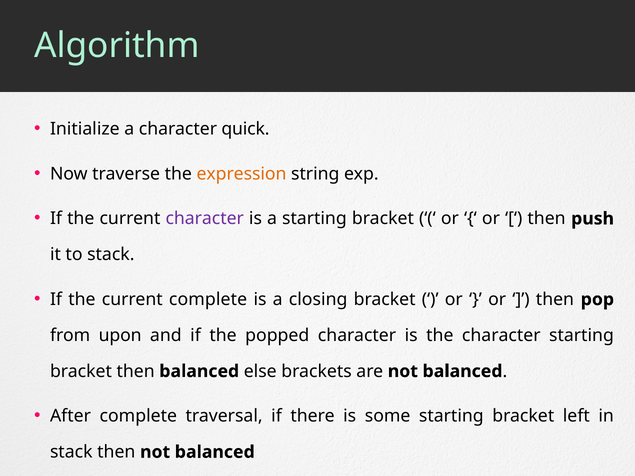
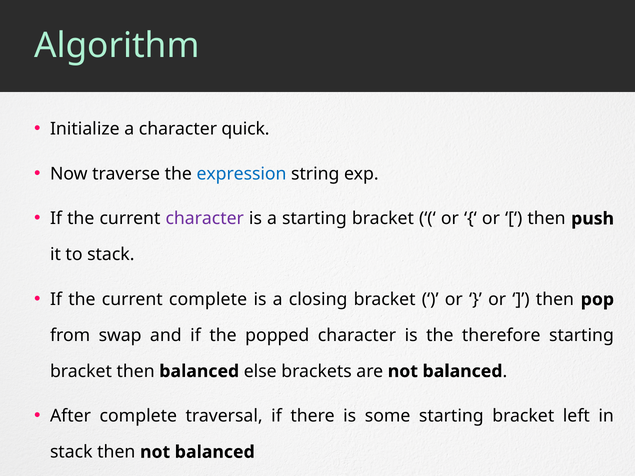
expression colour: orange -> blue
upon: upon -> swap
the character: character -> therefore
